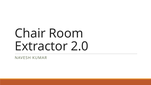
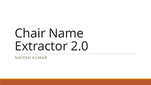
Room: Room -> Name
